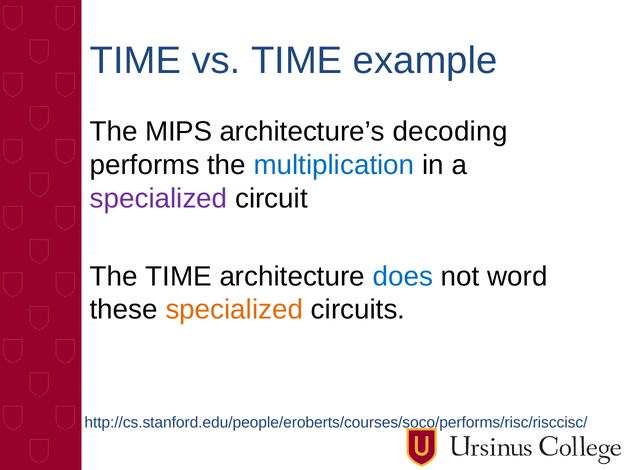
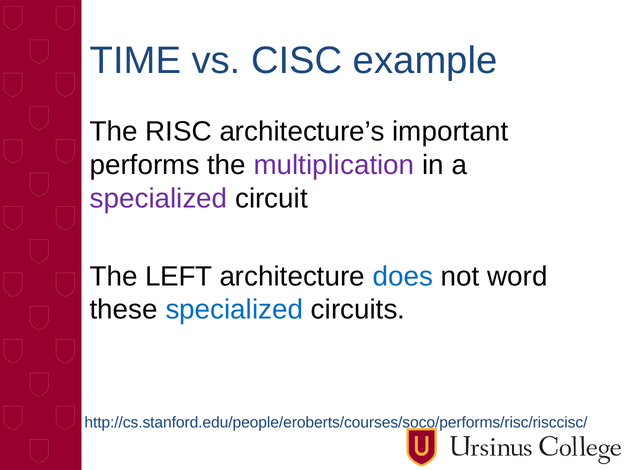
vs TIME: TIME -> CISC
MIPS: MIPS -> RISC
decoding: decoding -> important
multiplication colour: blue -> purple
The TIME: TIME -> LEFT
specialized at (234, 309) colour: orange -> blue
